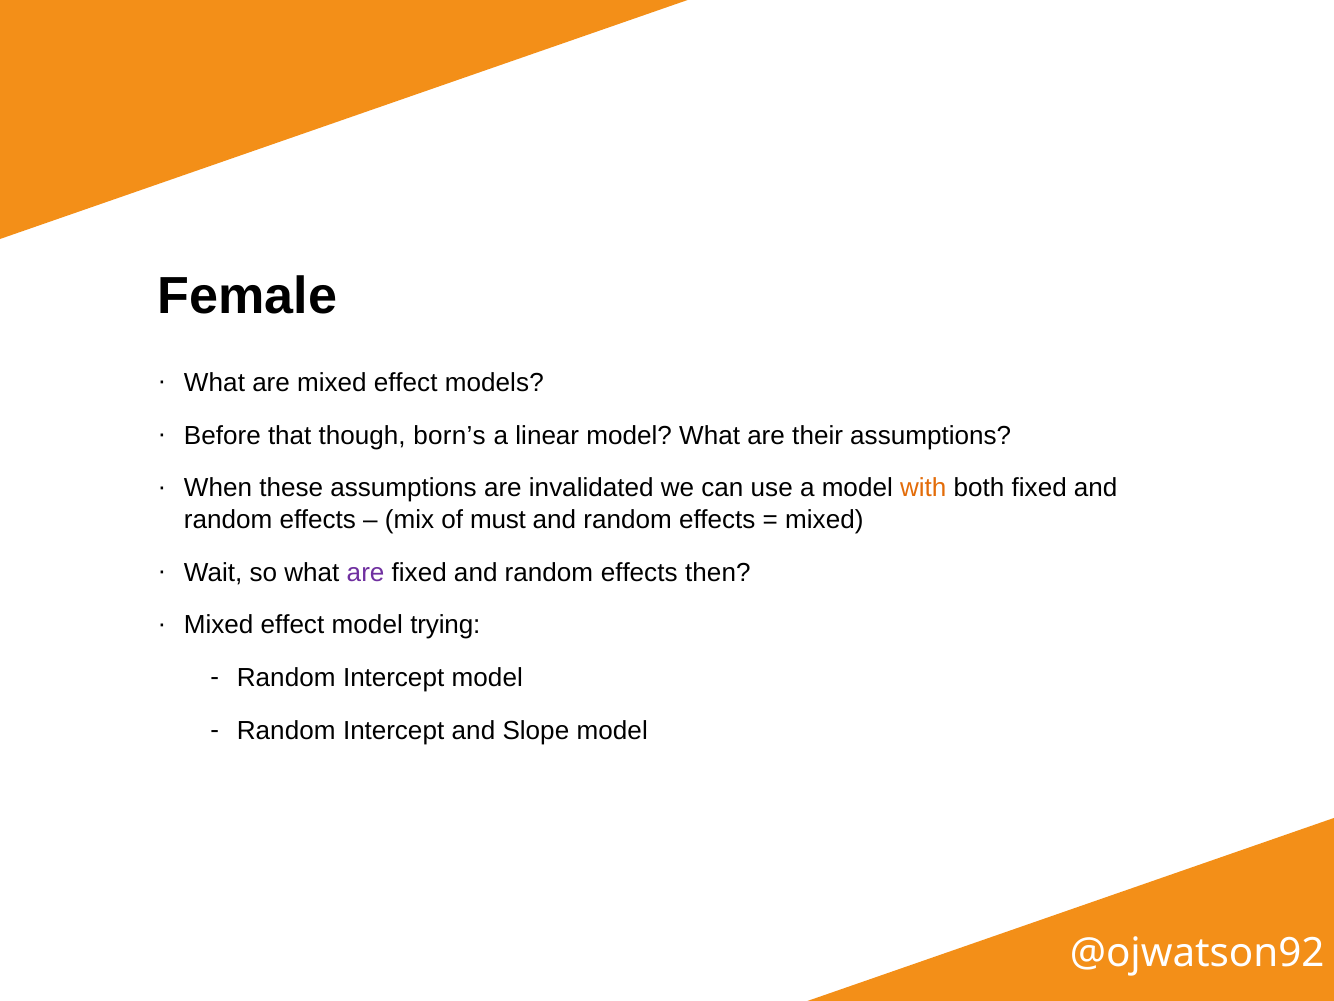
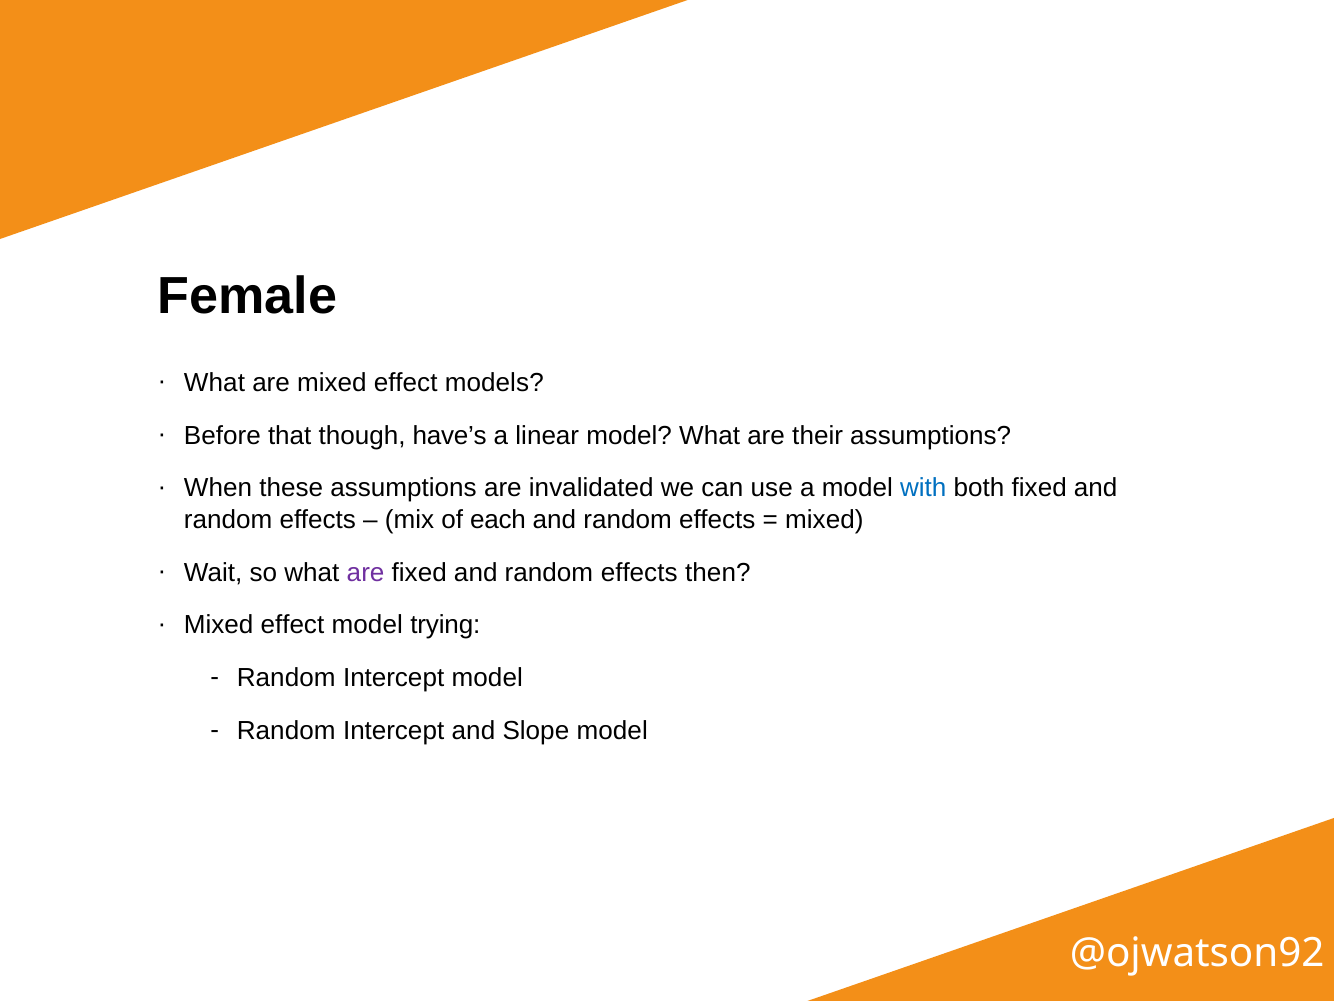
born’s: born’s -> have’s
with colour: orange -> blue
must: must -> each
